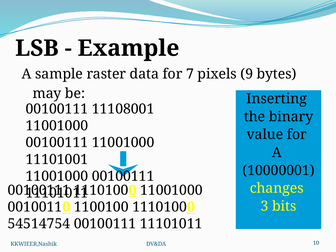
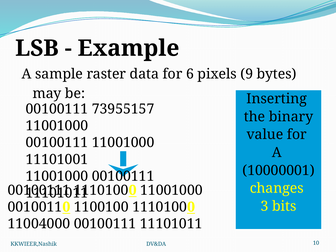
7: 7 -> 6
11108001: 11108001 -> 73955157
54514754: 54514754 -> 11004000
